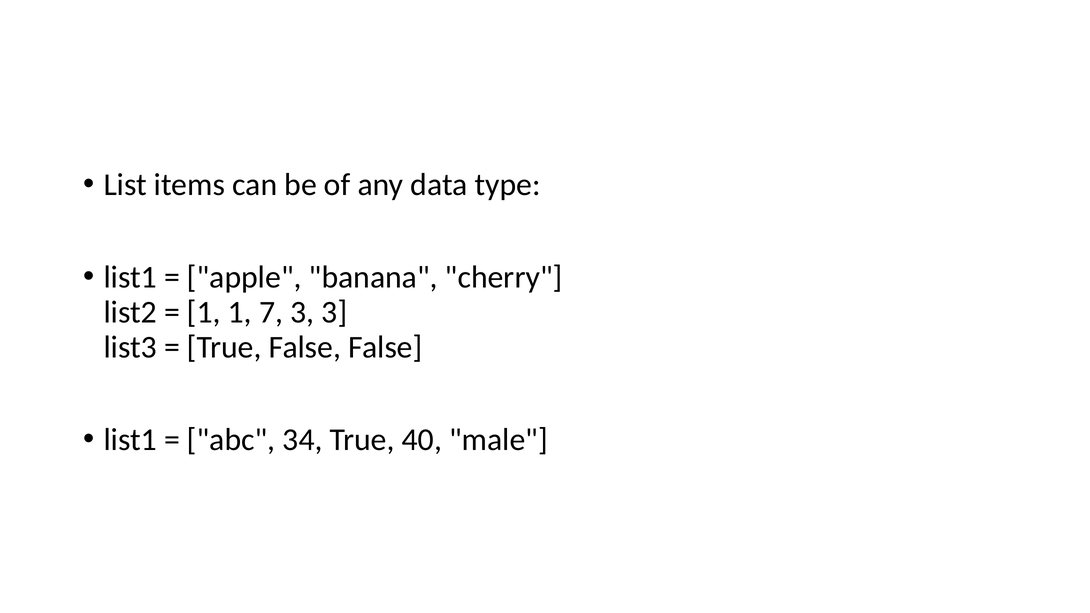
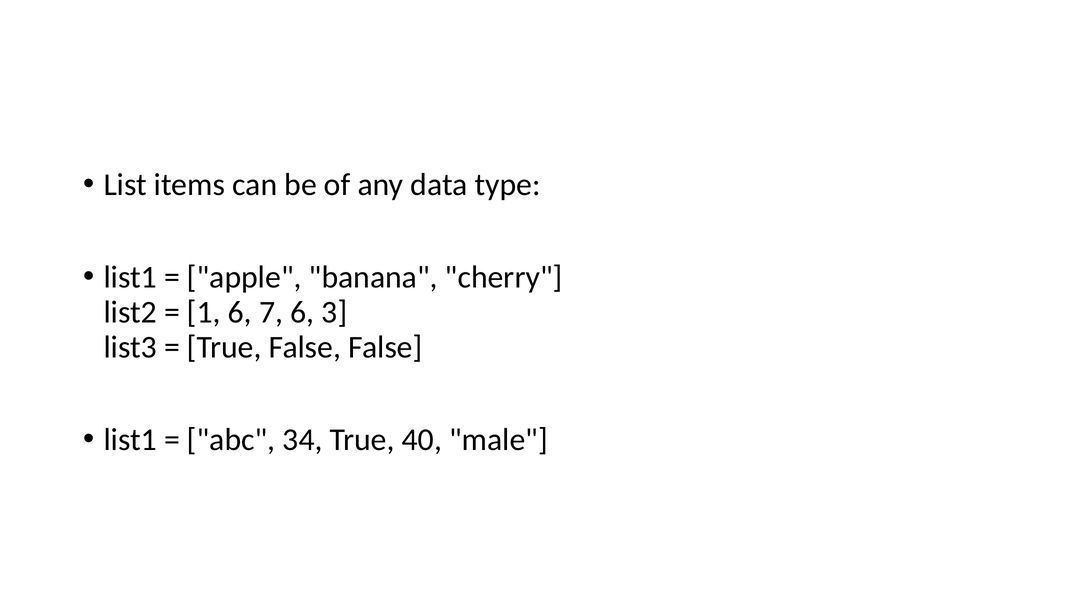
1 1: 1 -> 6
7 3: 3 -> 6
